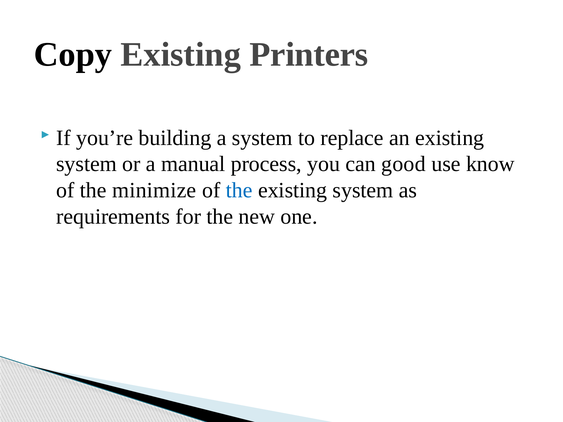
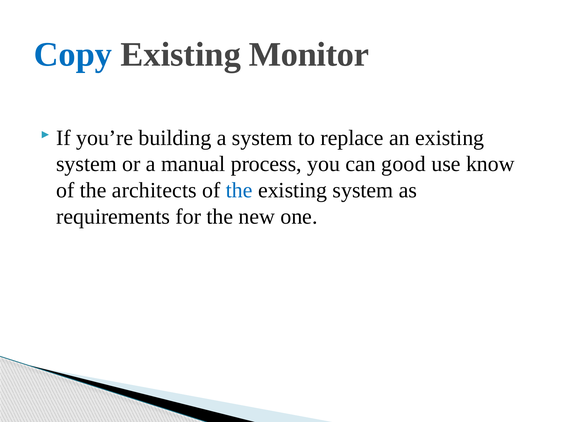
Copy colour: black -> blue
Printers: Printers -> Monitor
minimize: minimize -> architects
